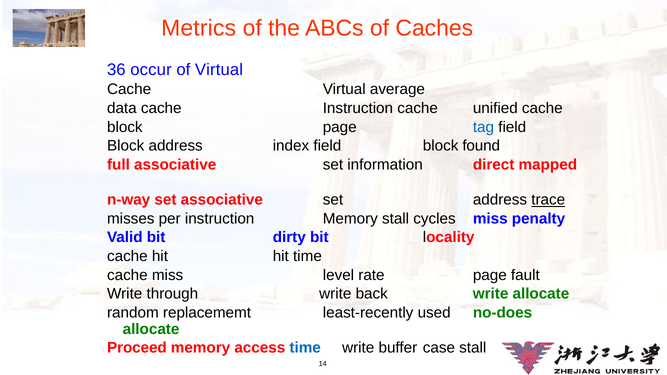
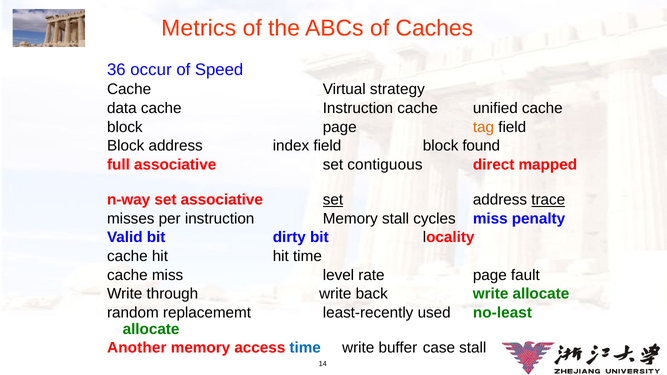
of Virtual: Virtual -> Speed
average: average -> strategy
tag colour: blue -> orange
information: information -> contiguous
set at (333, 200) underline: none -> present
no-does: no-does -> no-least
Proceed: Proceed -> Another
